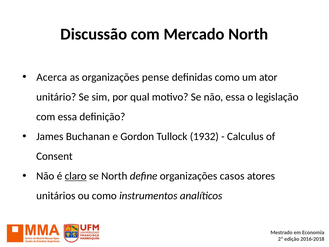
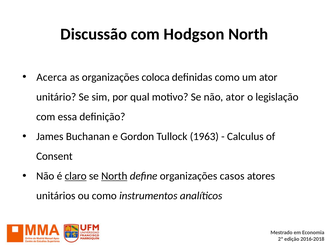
Mercado: Mercado -> Hodgson
pense: pense -> coloca
não essa: essa -> ator
1932: 1932 -> 1963
North at (114, 176) underline: none -> present
